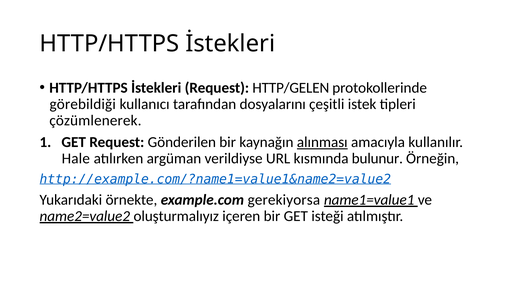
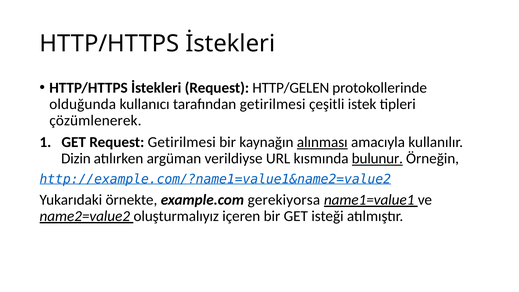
görebildiği: görebildiği -> olduğunda
tarafından dosyalarını: dosyalarını -> getirilmesi
Request Gönderilen: Gönderilen -> Getirilmesi
Hale: Hale -> Dizin
bulunur underline: none -> present
